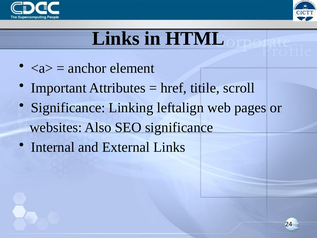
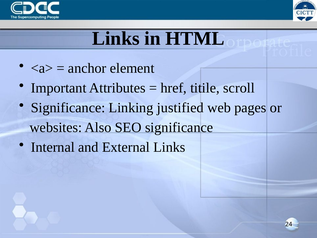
leftalign: leftalign -> justified
